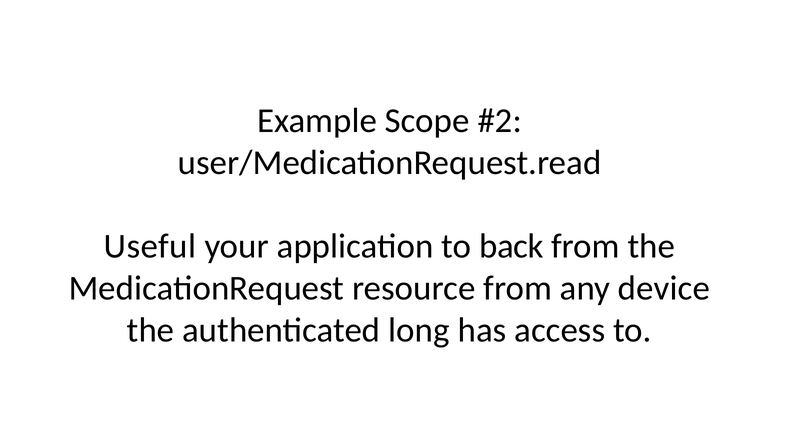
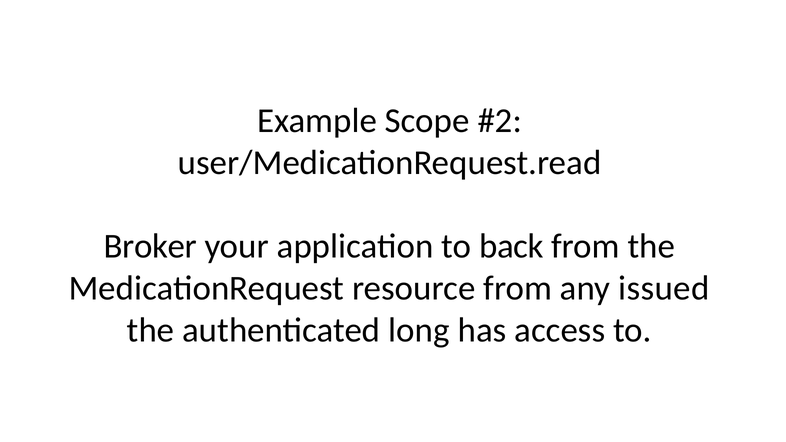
Useful: Useful -> Broker
device: device -> issued
